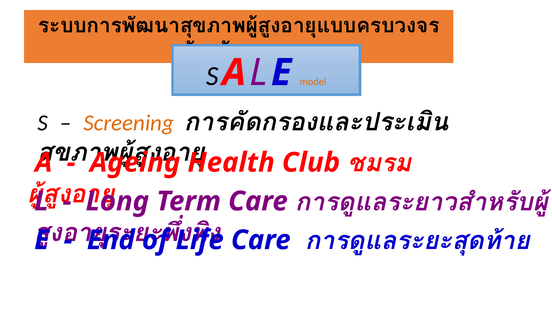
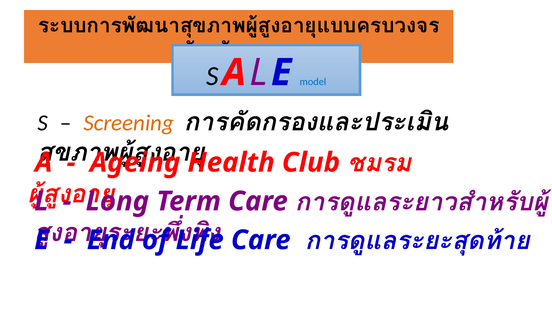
model colour: orange -> blue
